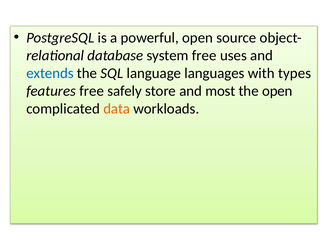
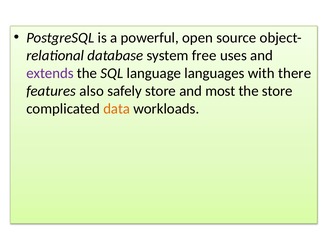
extends colour: blue -> purple
types: types -> there
features free: free -> also
the open: open -> store
